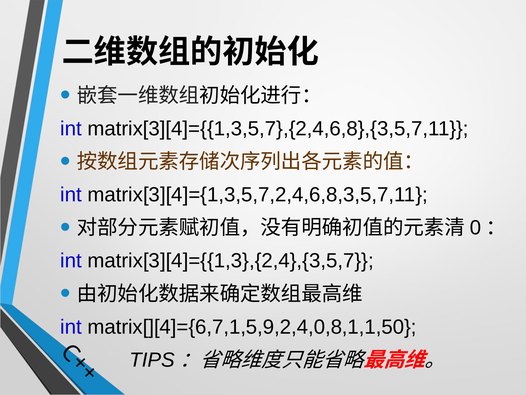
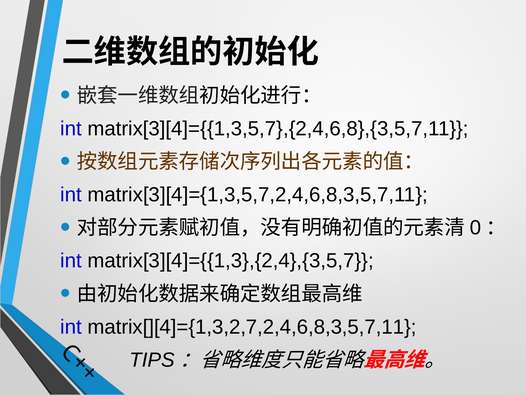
matrix[][4]={6,7,1,5,9,2,4,0,8,1,1,50: matrix[][4]={6,7,1,5,9,2,4,0,8,1,1,50 -> matrix[][4]={1,3,2,7,2,4,6,8,3,5,7,11
